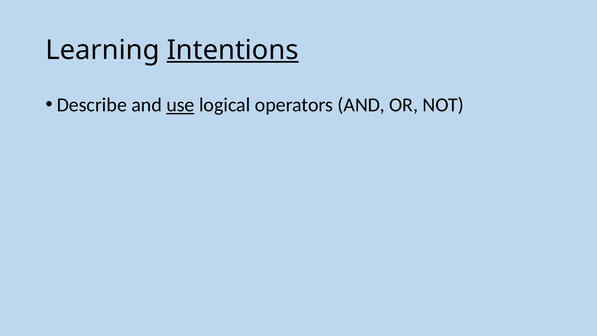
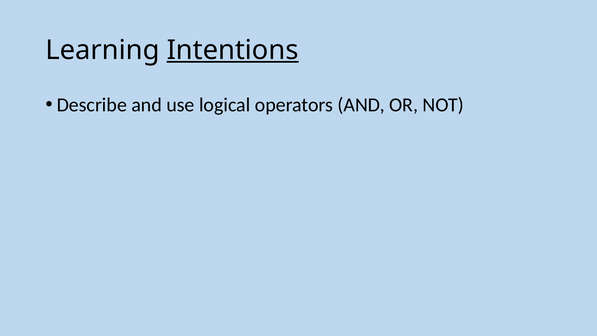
use underline: present -> none
